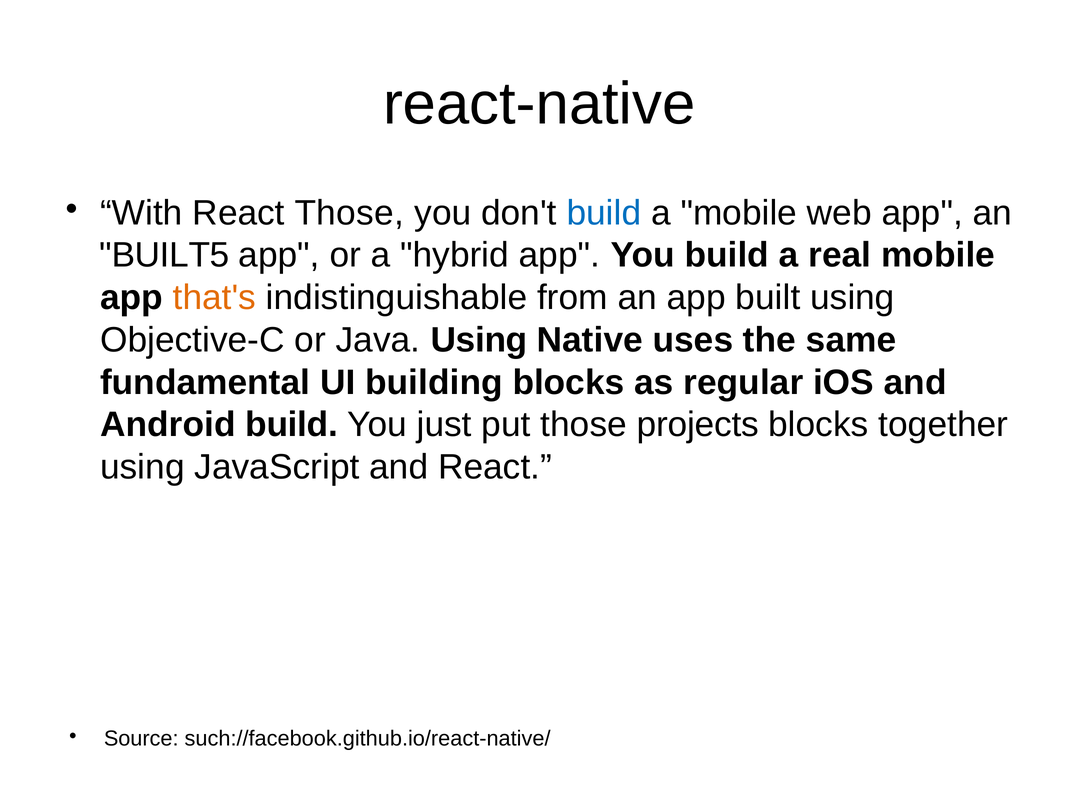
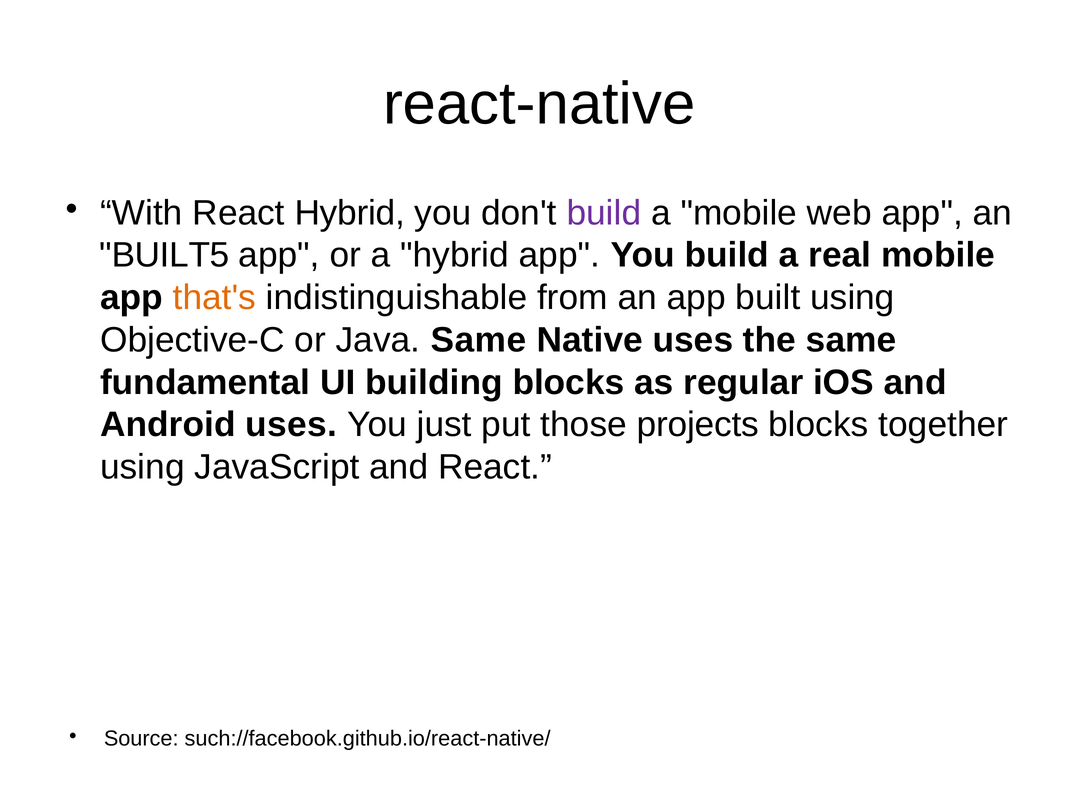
React Those: Those -> Hybrid
build at (604, 213) colour: blue -> purple
Java Using: Using -> Same
Android build: build -> uses
